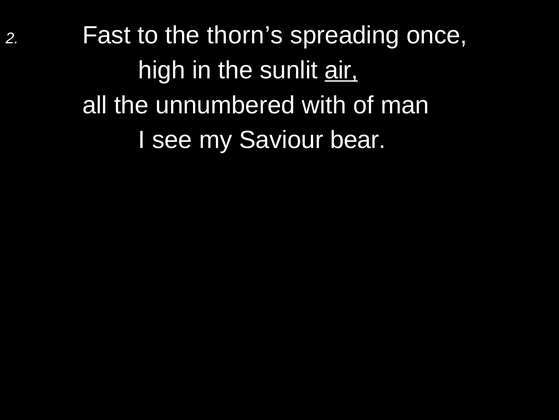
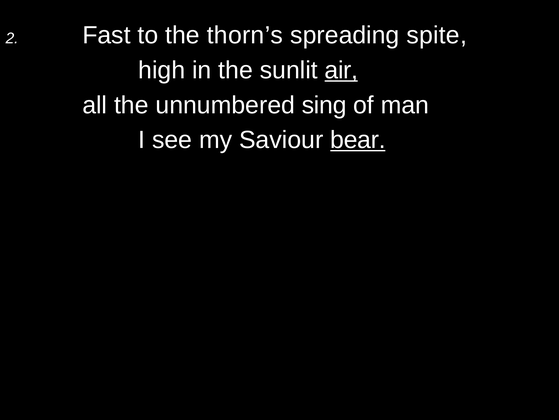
once: once -> spite
with: with -> sing
bear underline: none -> present
